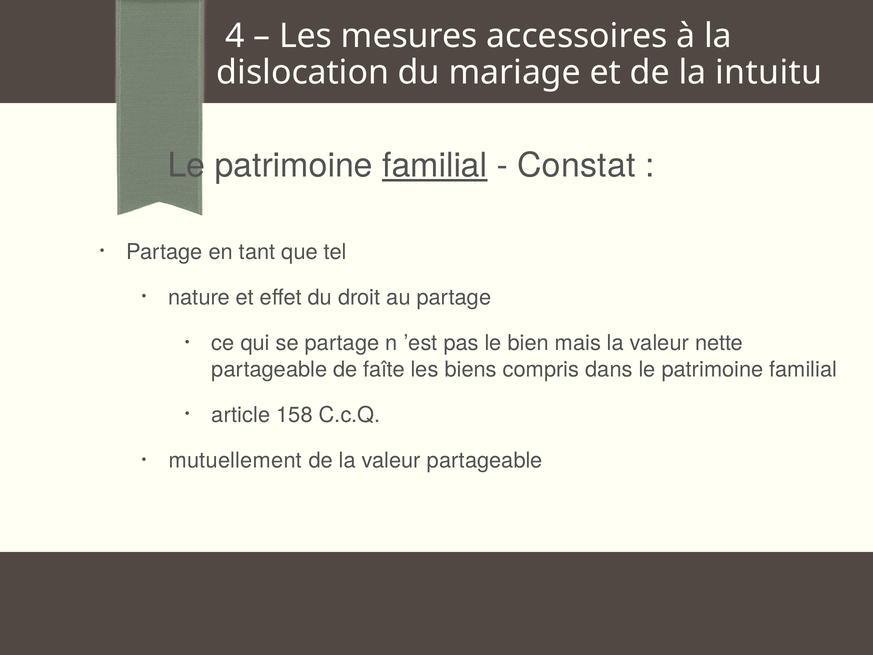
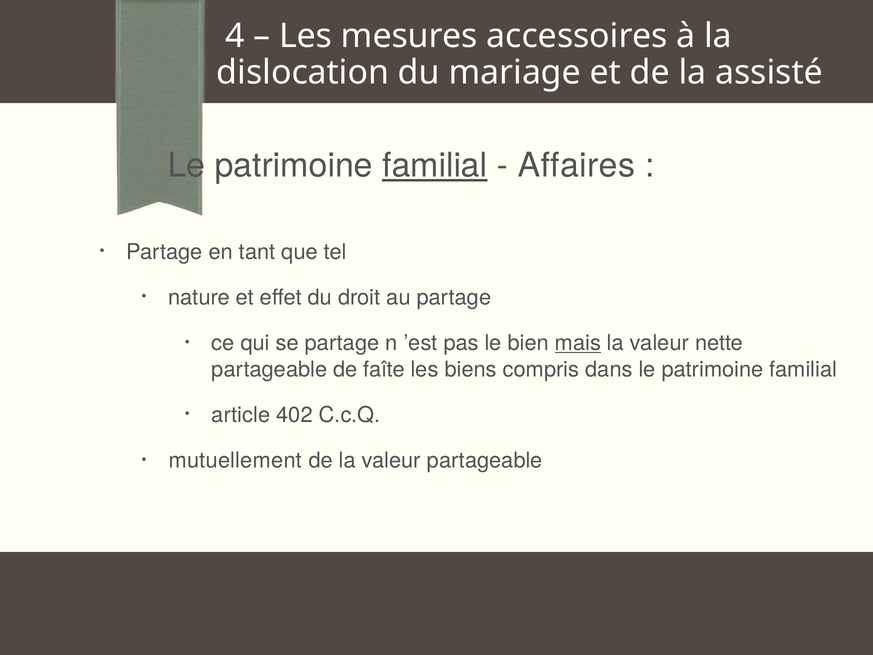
intuitu: intuitu -> assisté
Constat: Constat -> Affaires
mais underline: none -> present
158: 158 -> 402
